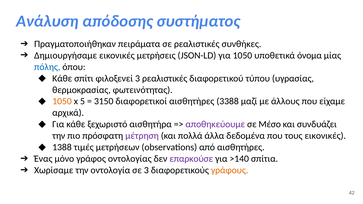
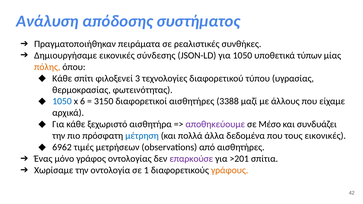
μετρήσεις: μετρήσεις -> σύνδεσης
όνομα: όνομα -> τύπων
πόλης colour: blue -> orange
3 ρεαλιστικές: ρεαλιστικές -> τεχνολογίες
1050 at (62, 101) colour: orange -> blue
5: 5 -> 6
μέτρηση colour: purple -> blue
1388: 1388 -> 6962
>140: >140 -> >201
σε 3: 3 -> 1
